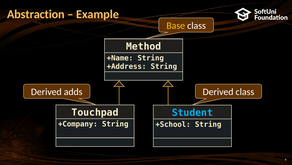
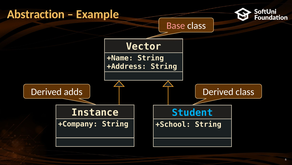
Base colour: yellow -> pink
Method: Method -> Vector
Touchpad: Touchpad -> Instance
